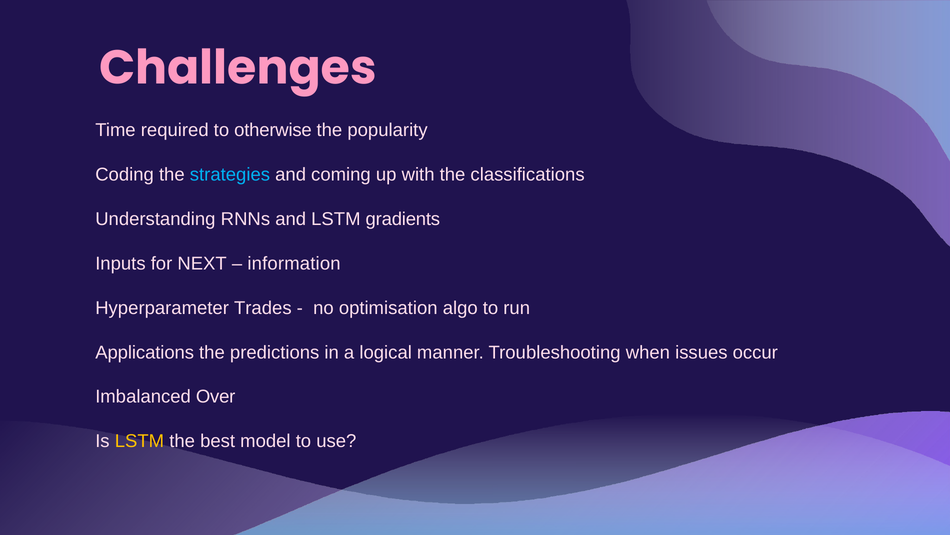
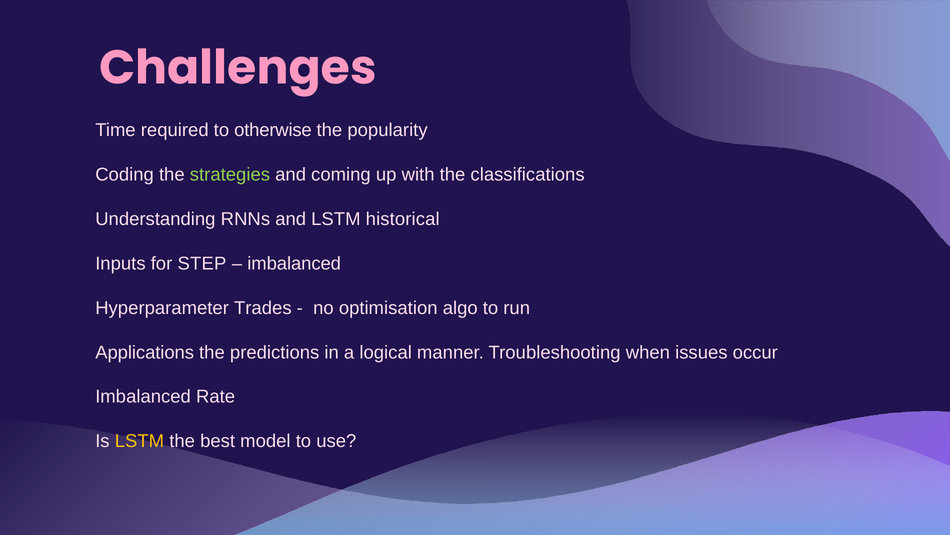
strategies colour: light blue -> light green
gradients: gradients -> historical
NEXT: NEXT -> STEP
information at (294, 263): information -> imbalanced
Over: Over -> Rate
